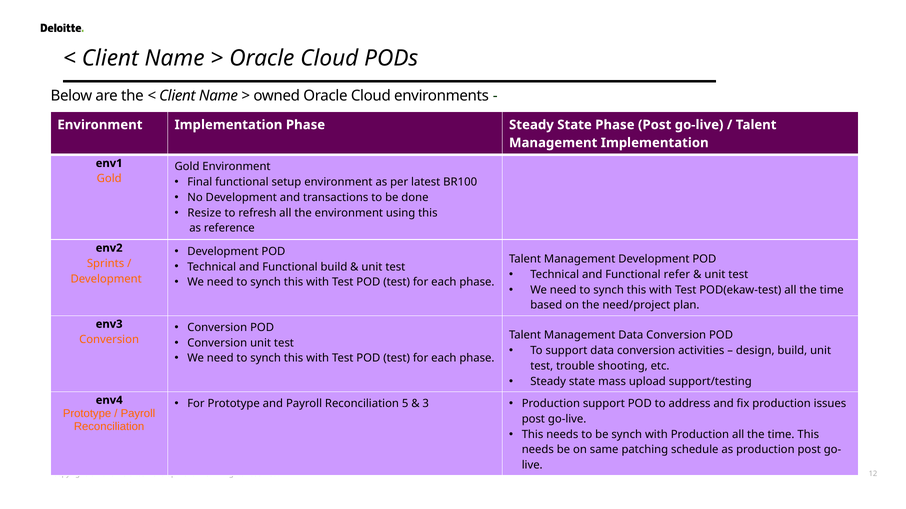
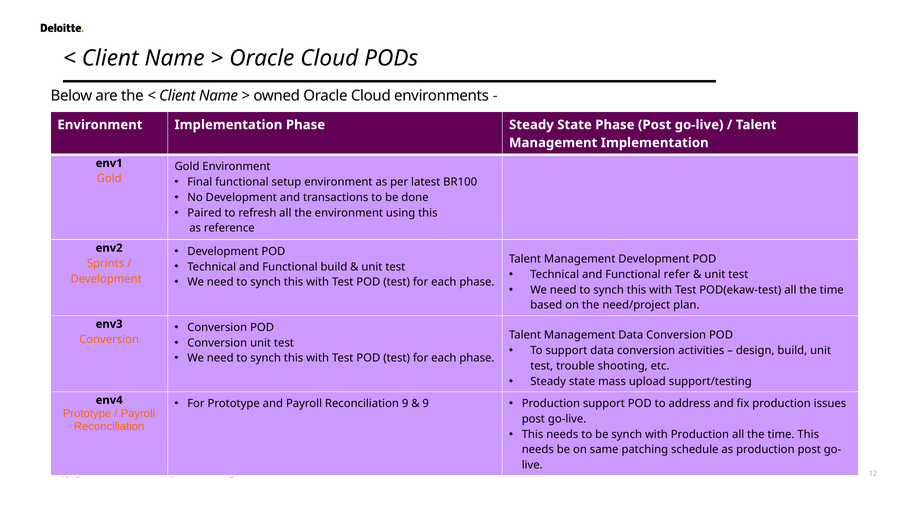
Resize: Resize -> Paired
Reconciliation 5: 5 -> 9
3 at (426, 404): 3 -> 9
